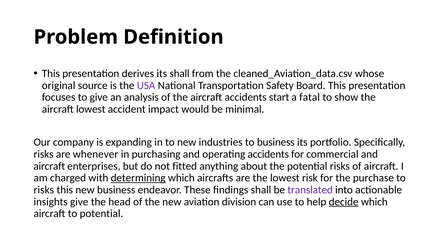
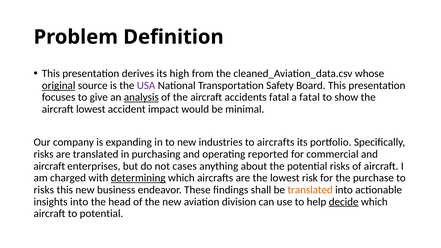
its shall: shall -> high
original underline: none -> present
analysis underline: none -> present
accidents start: start -> fatal
to business: business -> aircrafts
are whenever: whenever -> translated
operating accidents: accidents -> reported
fitted: fitted -> cases
translated at (310, 190) colour: purple -> orange
insights give: give -> into
